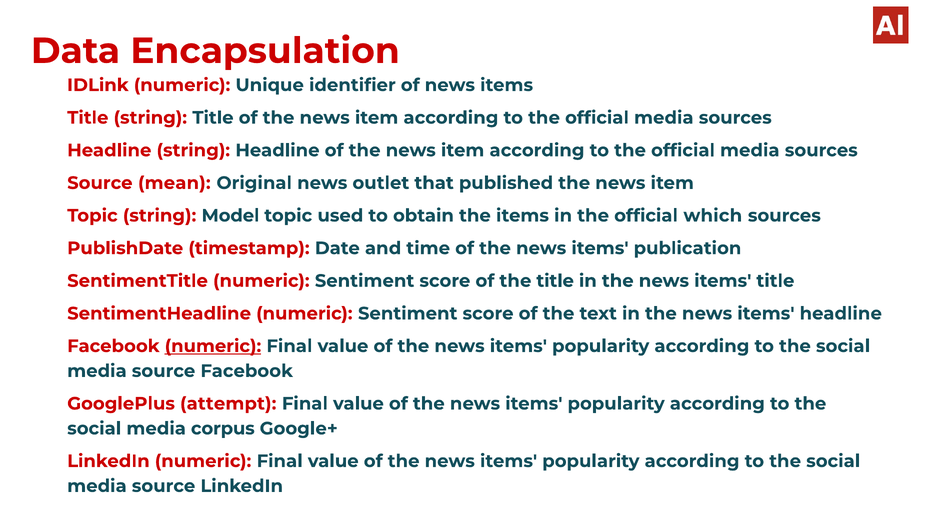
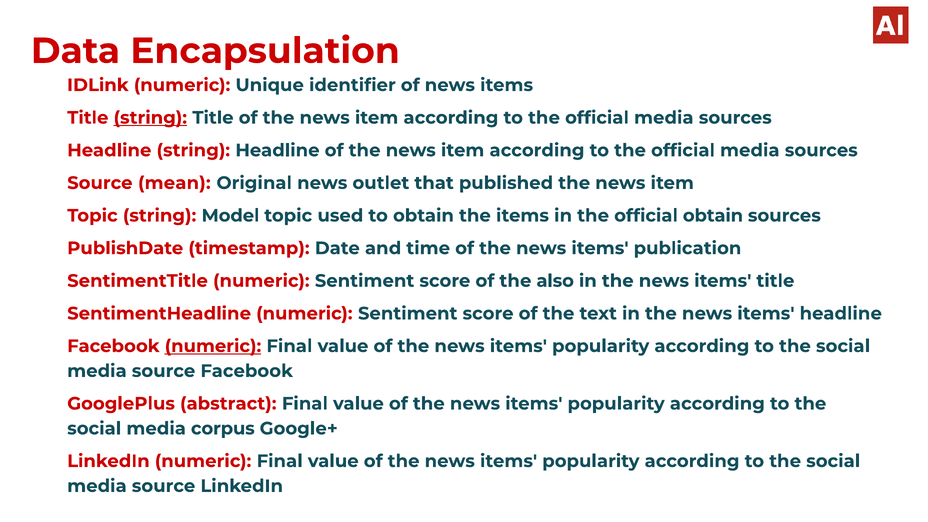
string at (150, 118) underline: none -> present
official which: which -> obtain
the title: title -> also
attempt: attempt -> abstract
